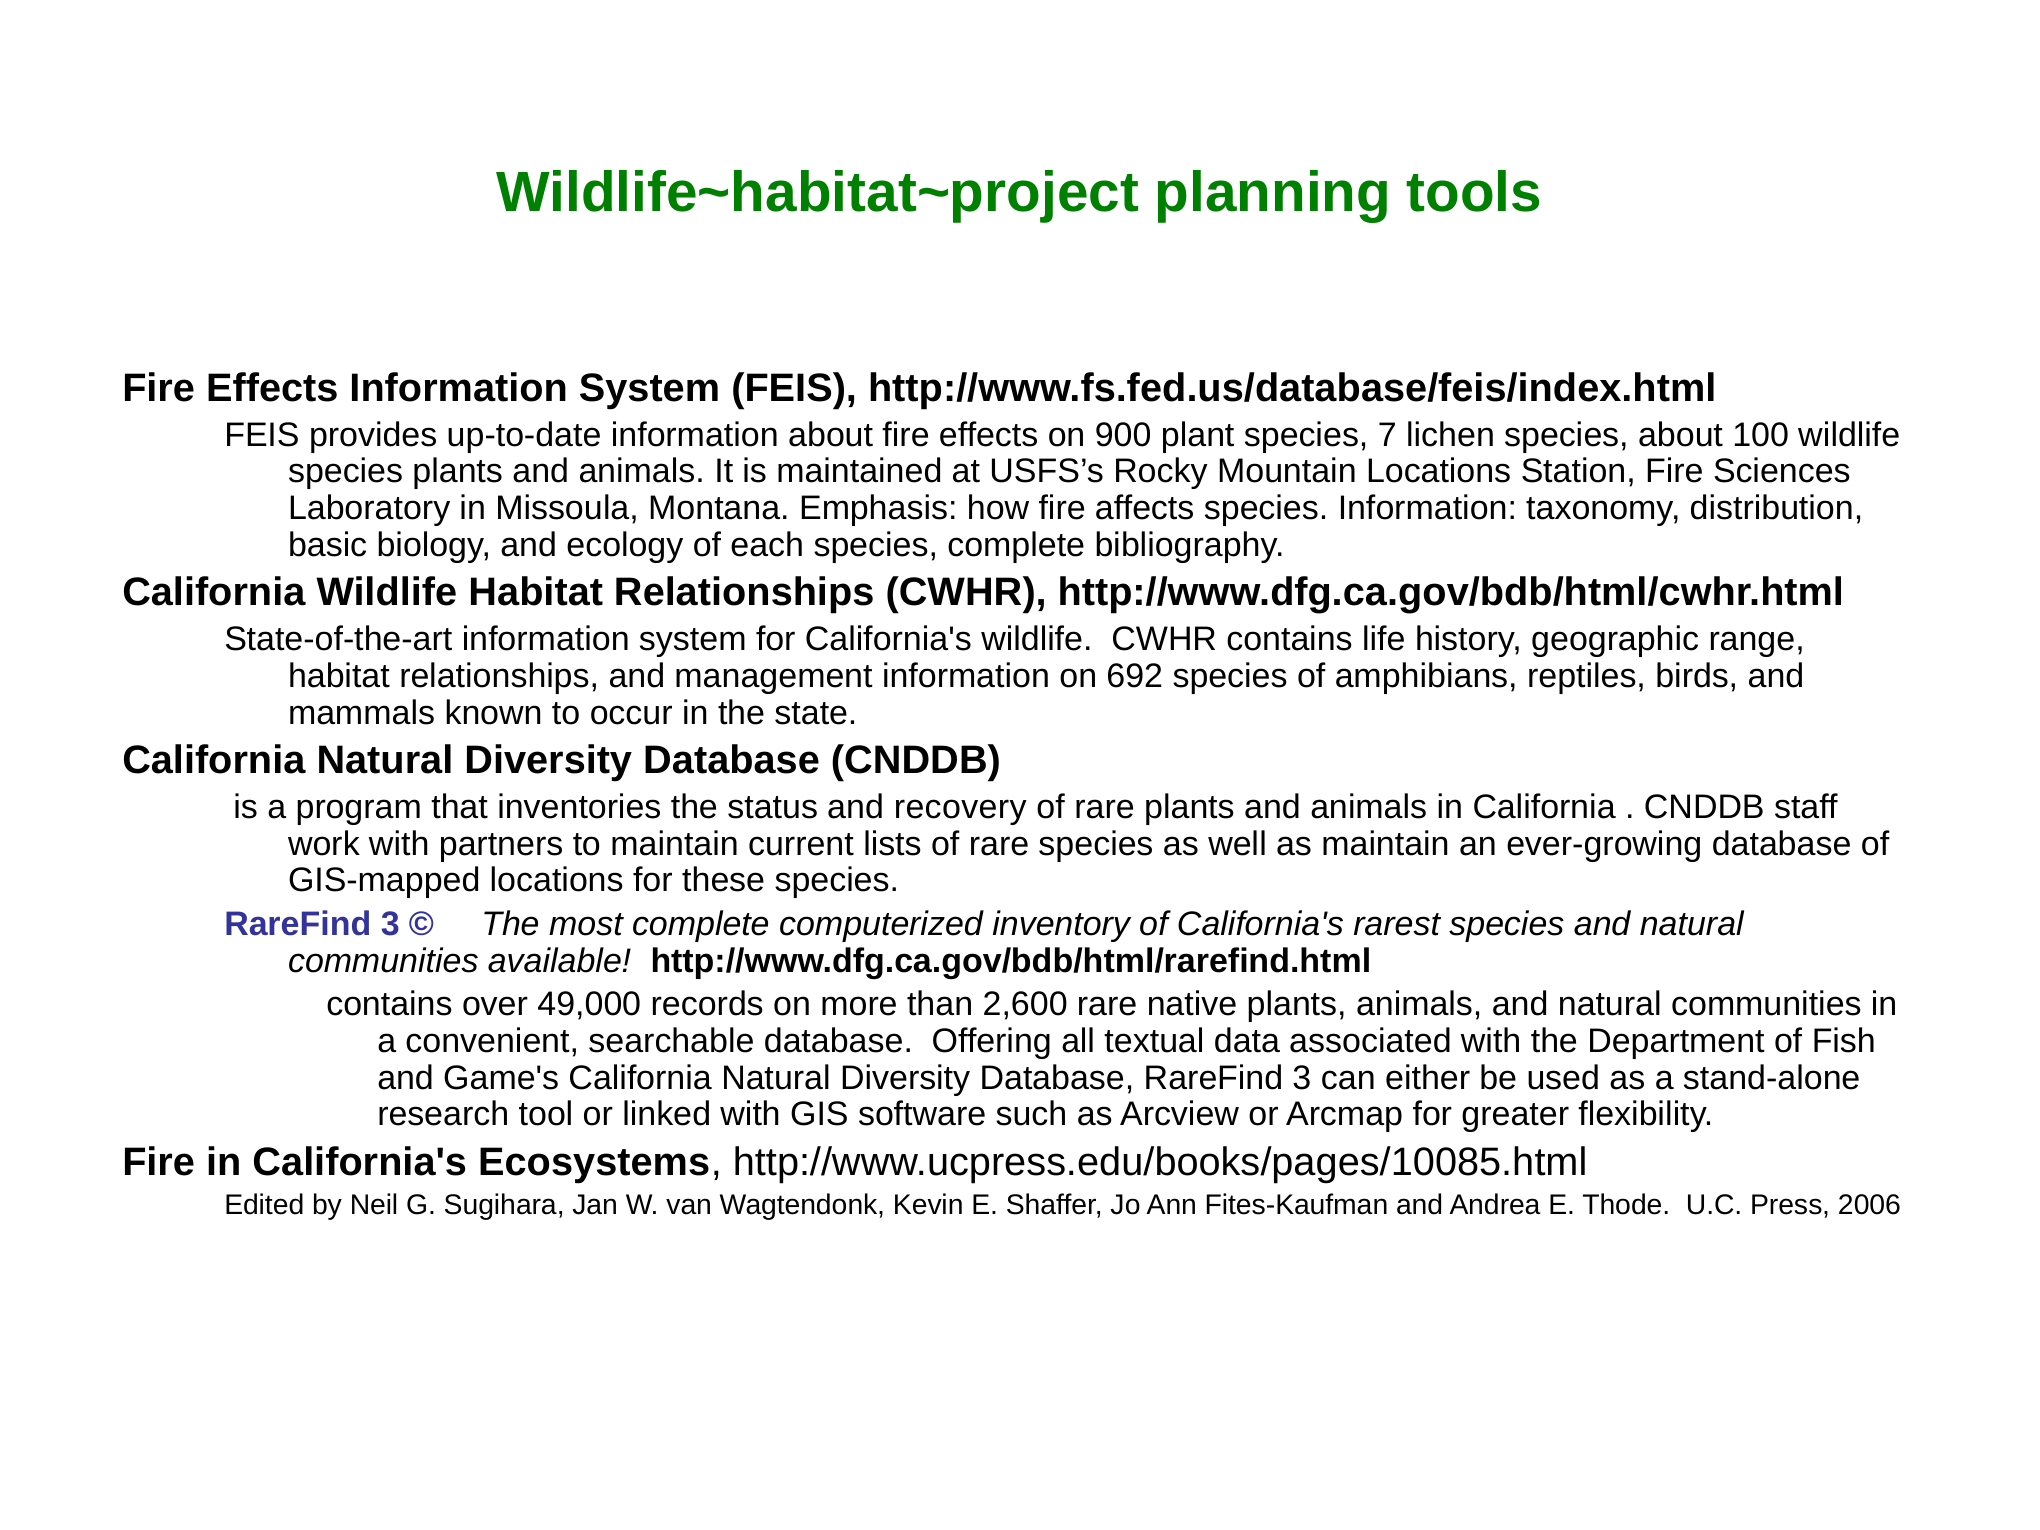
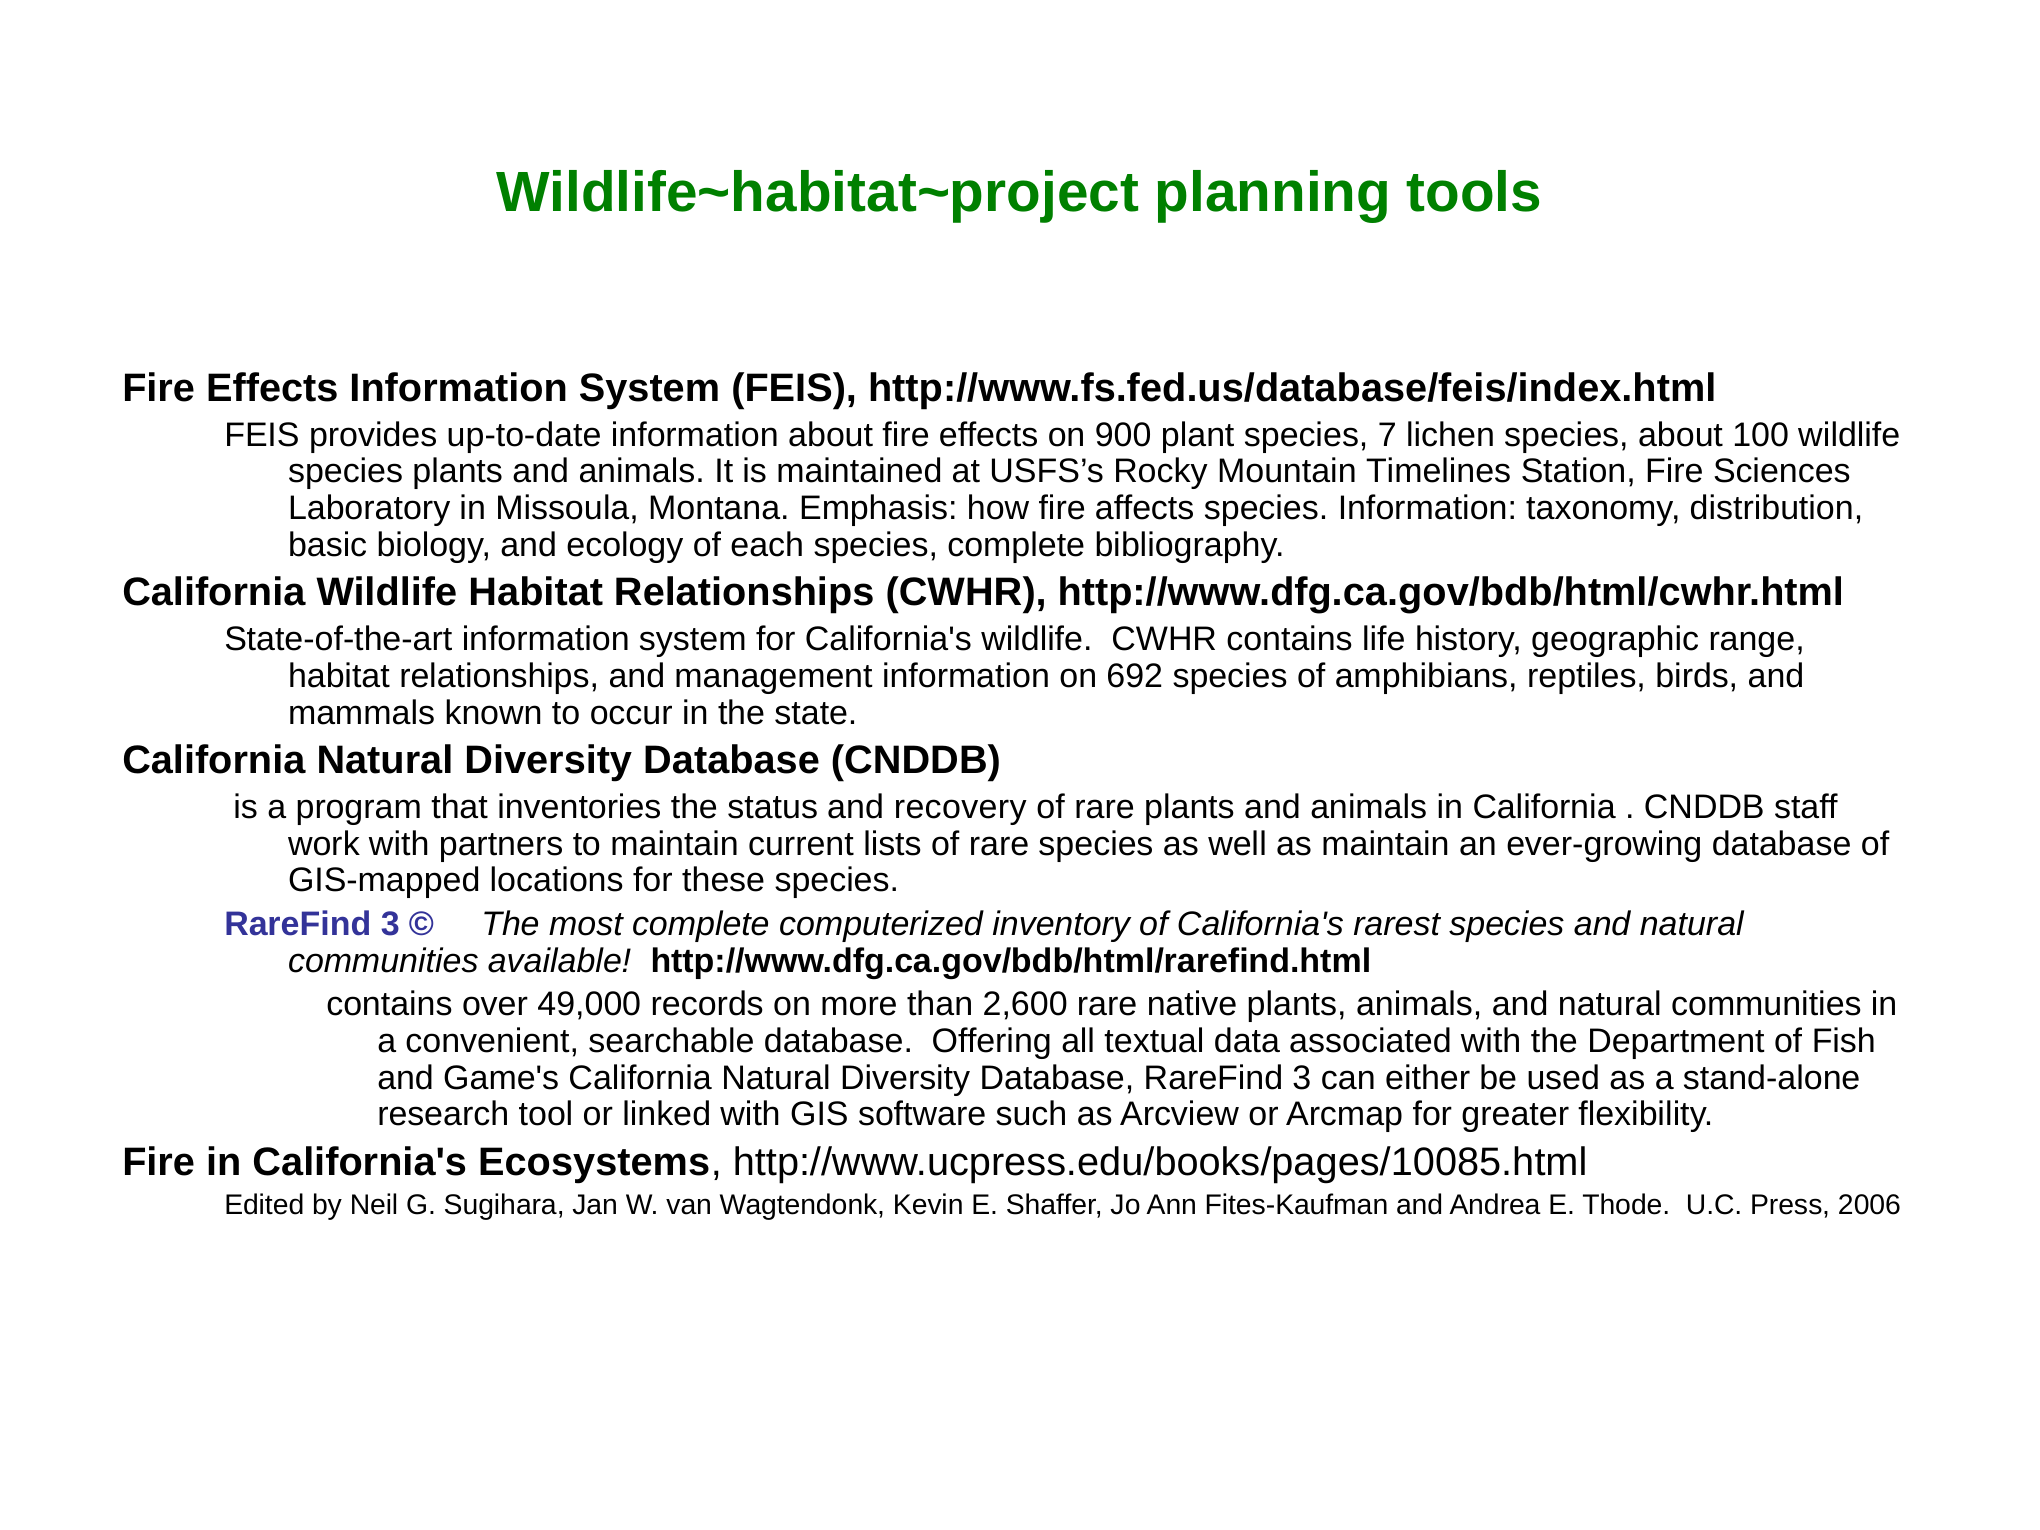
Mountain Locations: Locations -> Timelines
